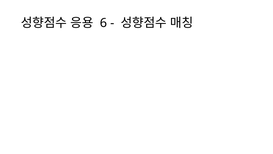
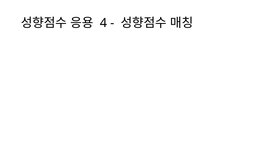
6: 6 -> 4
